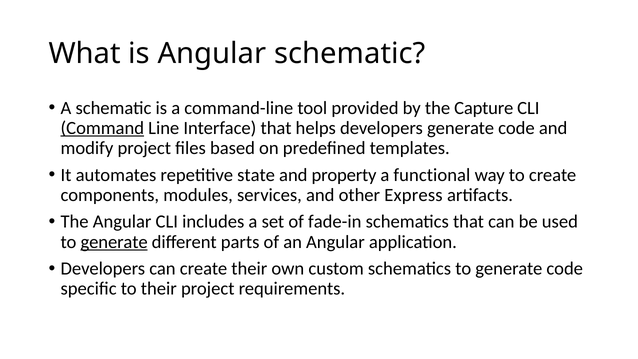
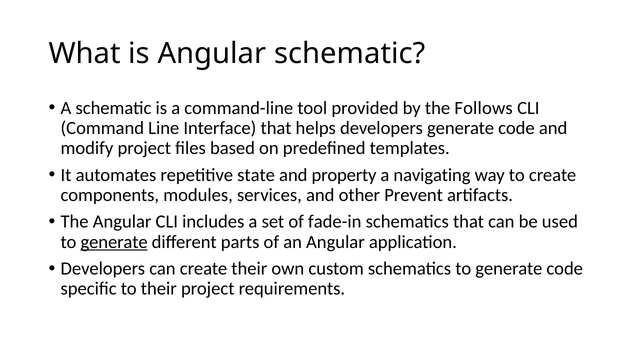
Capture: Capture -> Follows
Command underline: present -> none
functional: functional -> navigating
Express: Express -> Prevent
